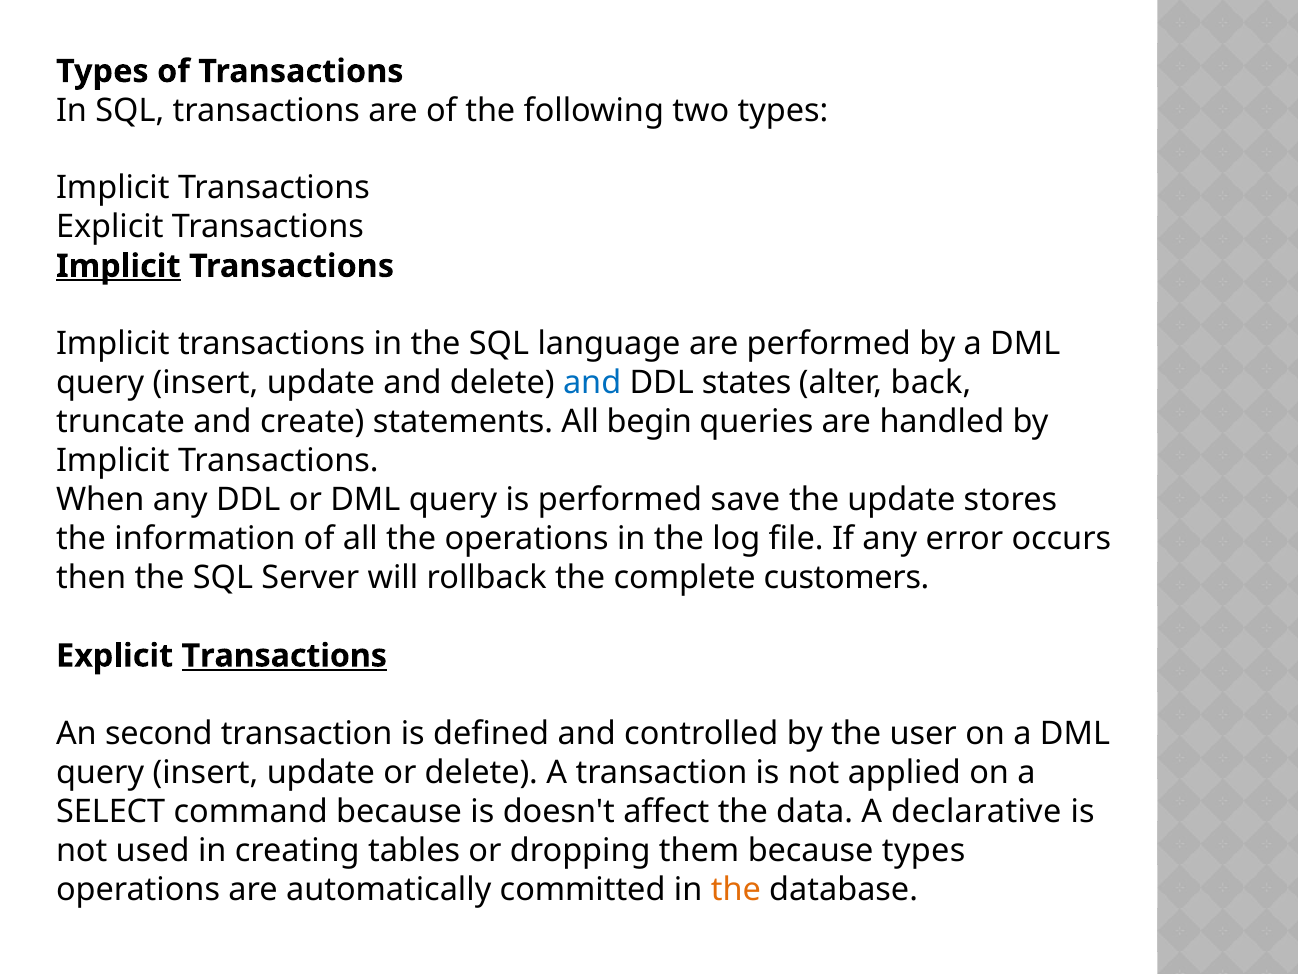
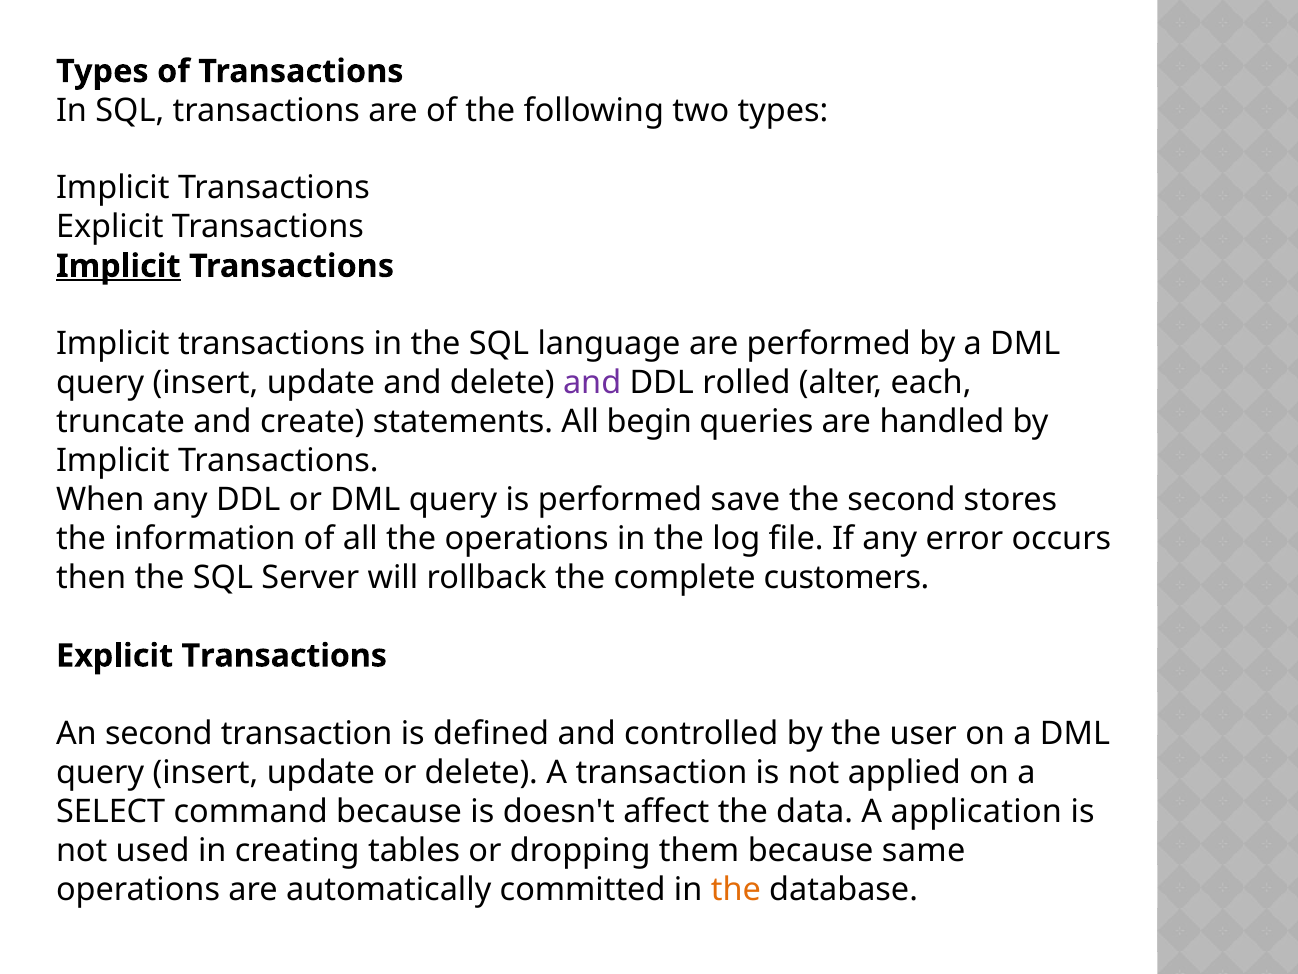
and at (592, 383) colour: blue -> purple
states: states -> rolled
back: back -> each
the update: update -> second
Transactions at (284, 655) underline: present -> none
declarative: declarative -> application
because types: types -> same
